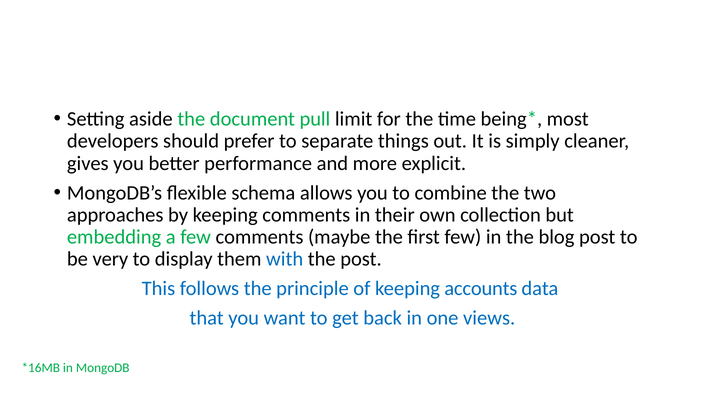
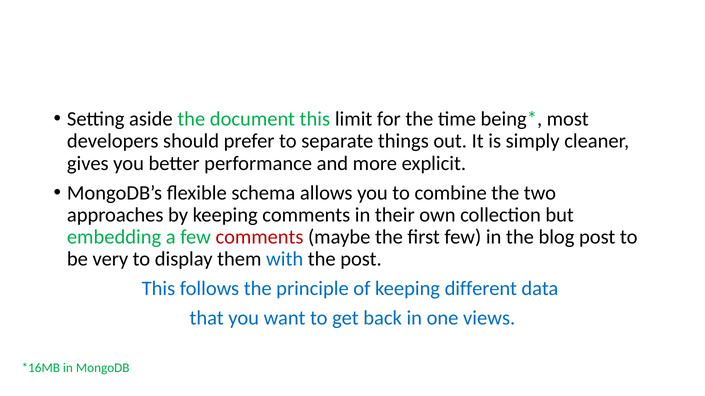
document pull: pull -> this
comments at (259, 237) colour: black -> red
accounts: accounts -> different
